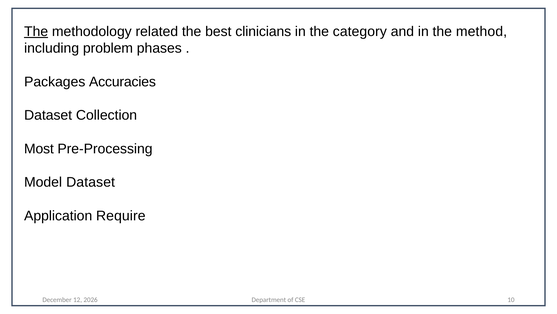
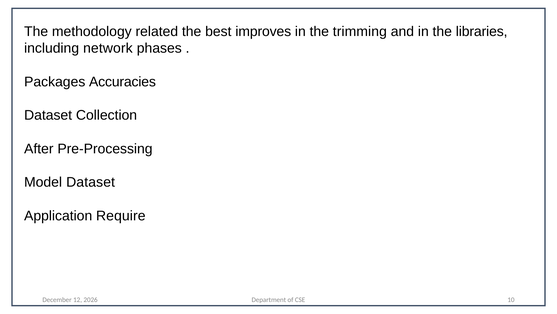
The at (36, 31) underline: present -> none
clinicians: clinicians -> improves
category: category -> trimming
method: method -> libraries
problem: problem -> network
Most: Most -> After
